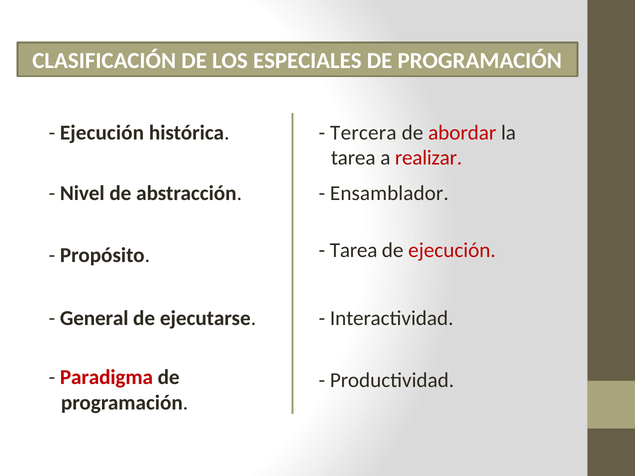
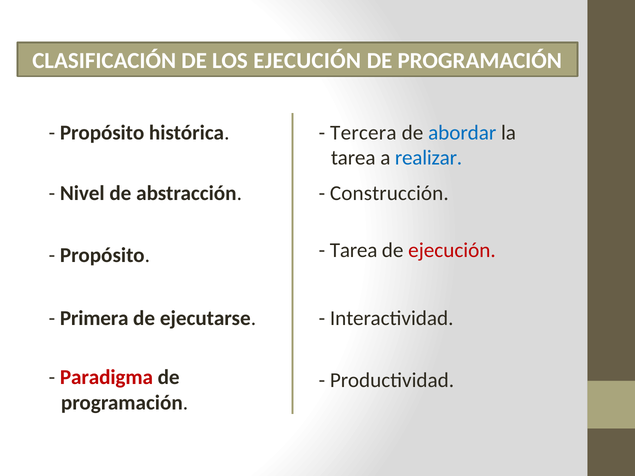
LOS ESPECIALES: ESPECIALES -> EJECUCIÓN
Ejecución at (102, 133): Ejecución -> Propósito
abordar colour: red -> blue
realizar colour: red -> blue
Ensamblador: Ensamblador -> Construcción
General: General -> Primera
